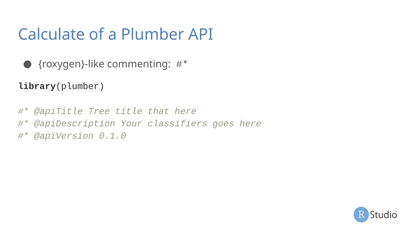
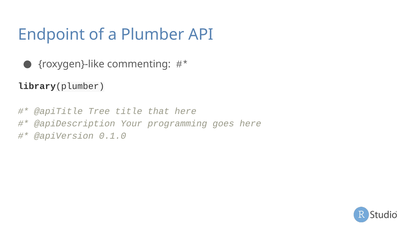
Calculate: Calculate -> Endpoint
classifiers: classifiers -> programming
